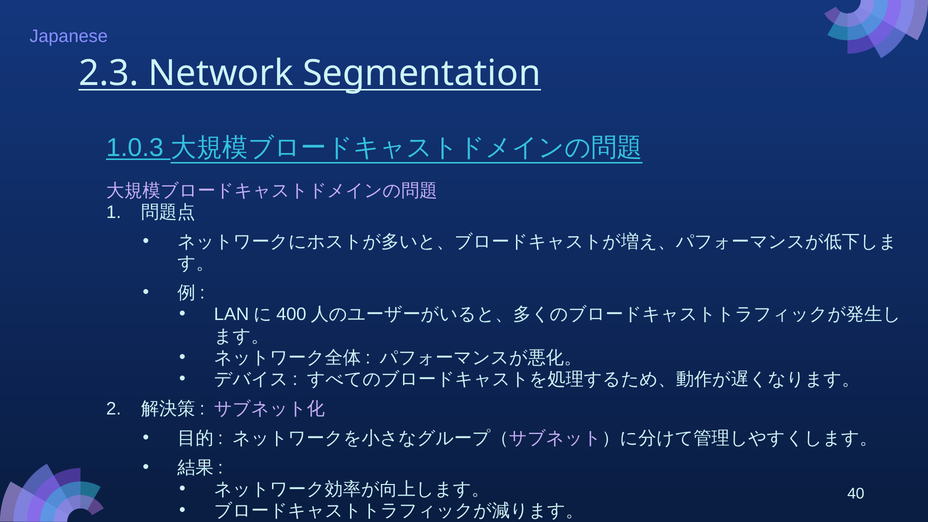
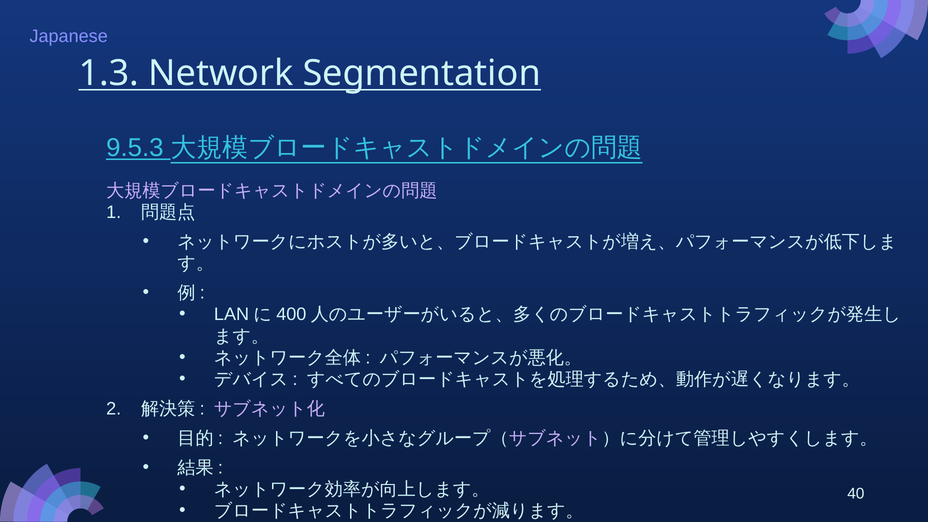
2.3: 2.3 -> 1.3
1.0.3: 1.0.3 -> 9.5.3
